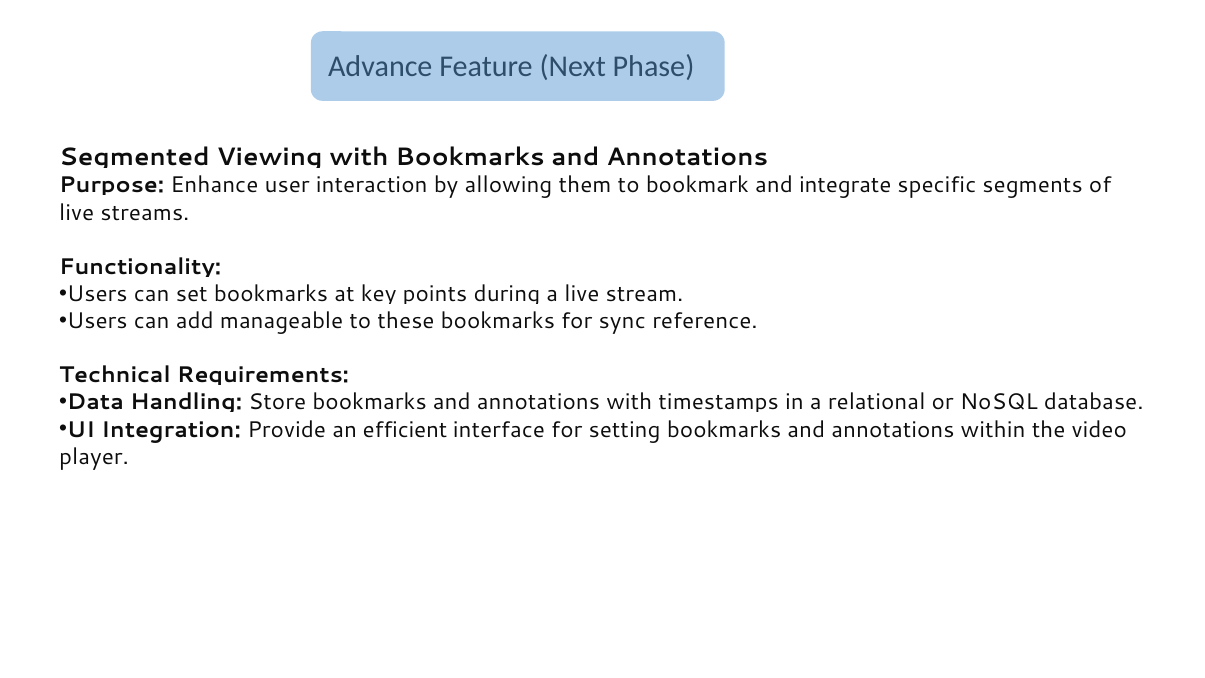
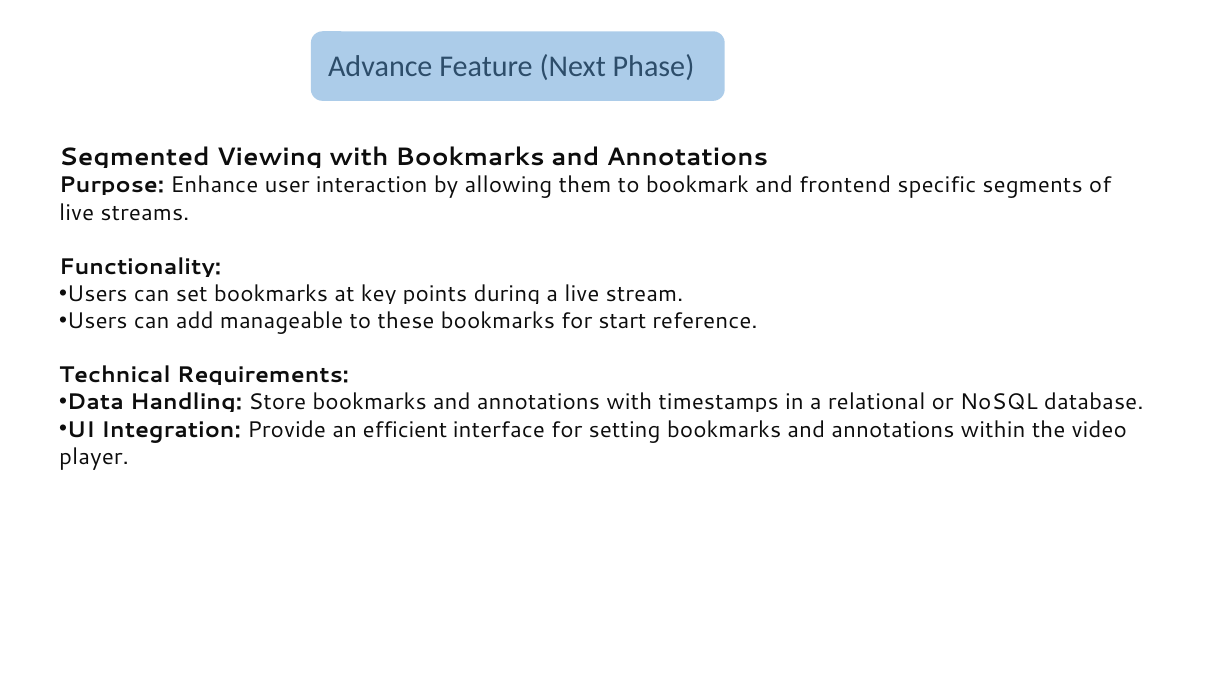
integrate: integrate -> frontend
sync: sync -> start
